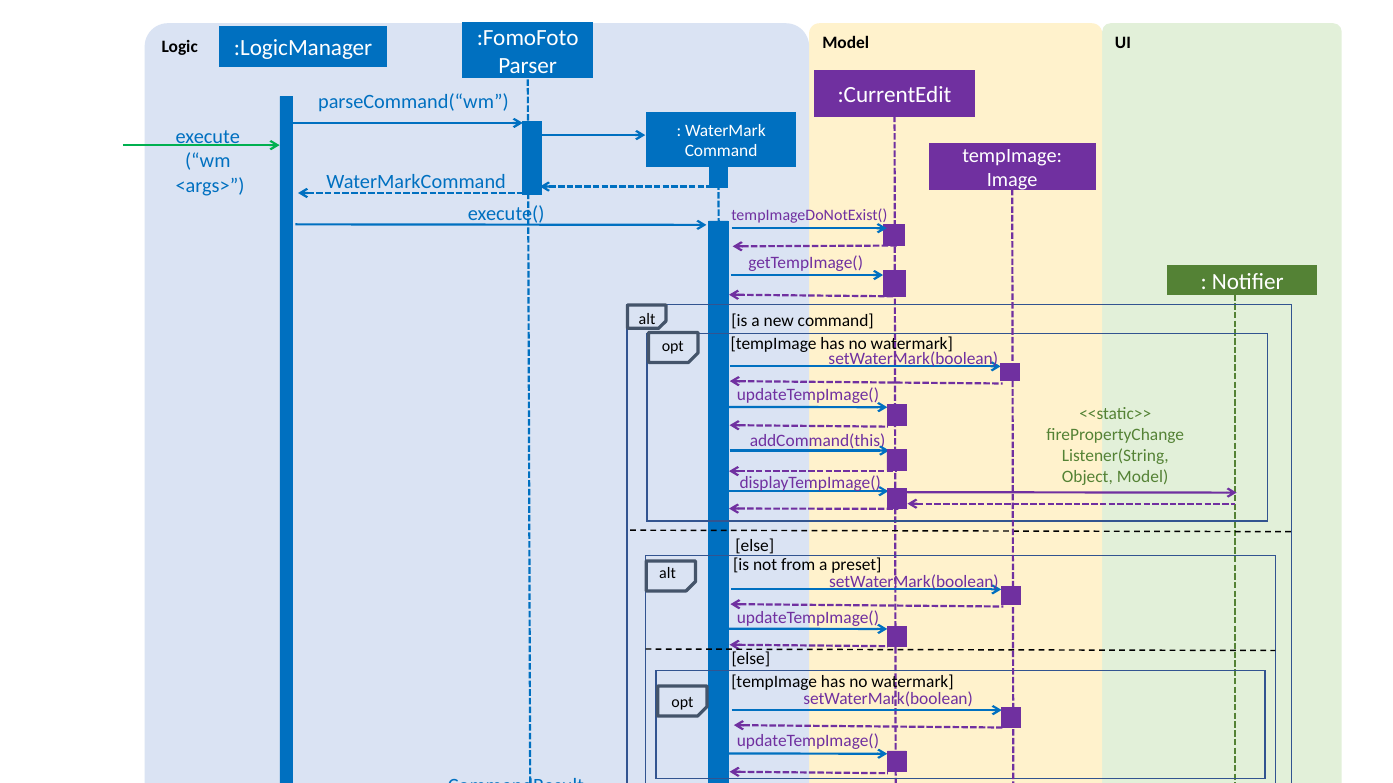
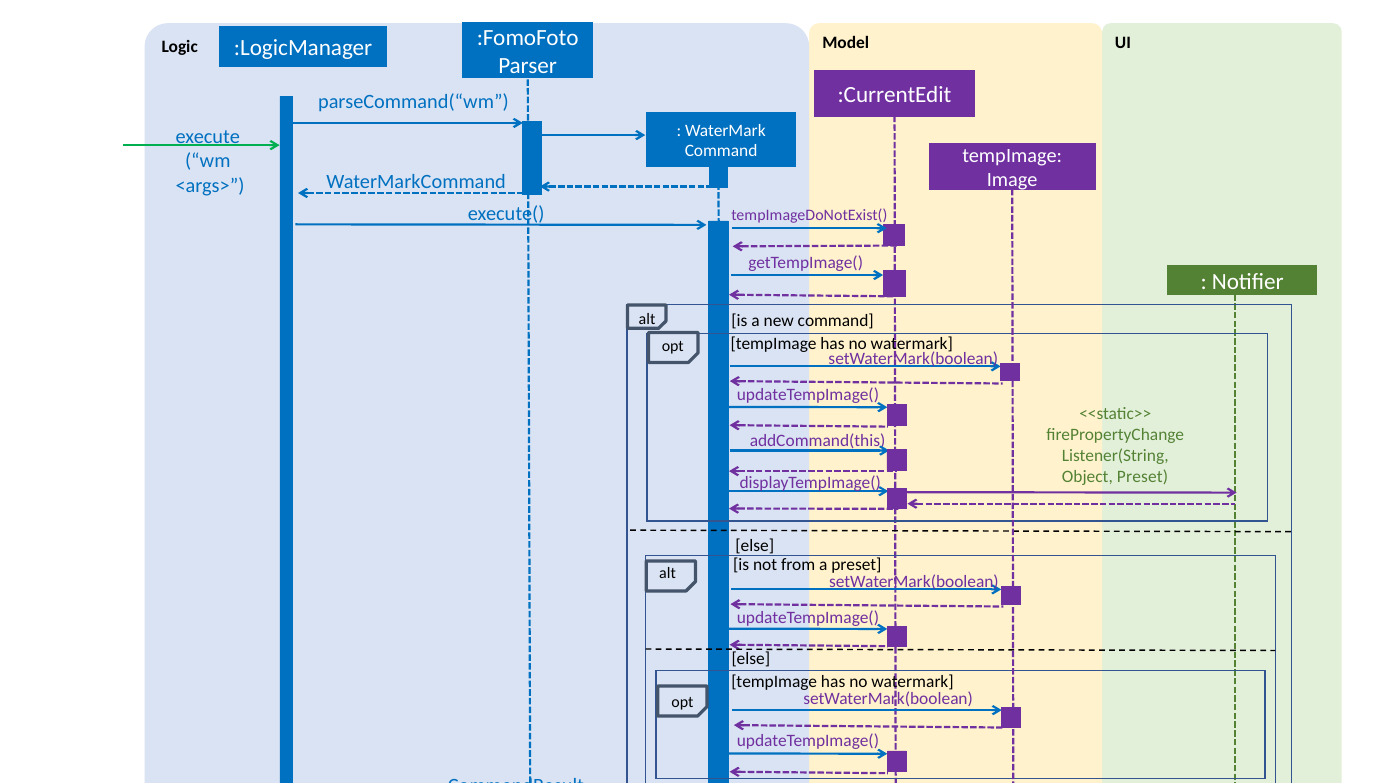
Object Model: Model -> Preset
